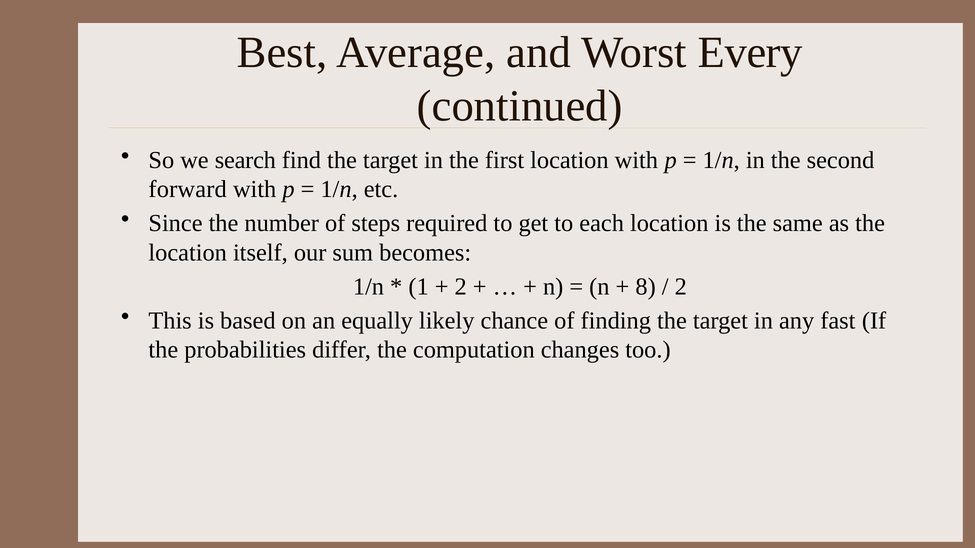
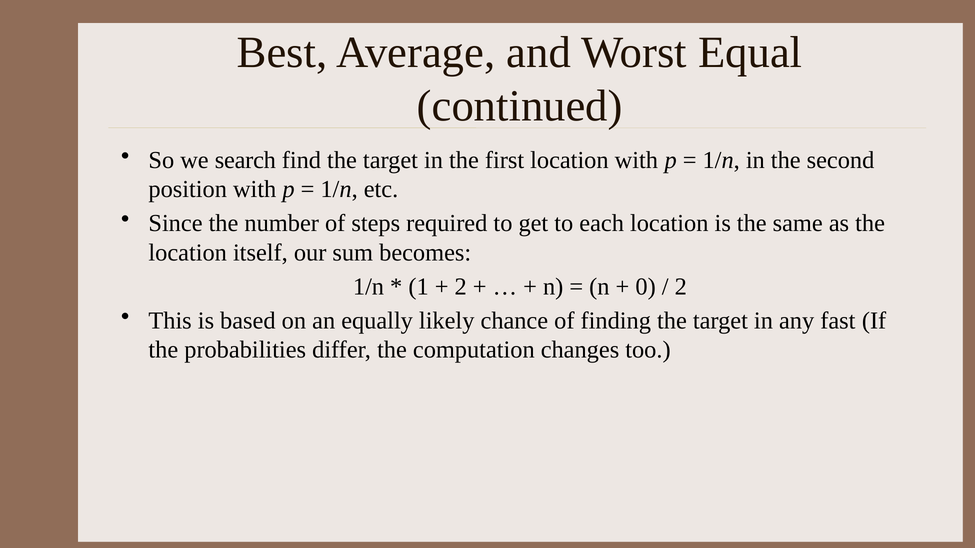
Every: Every -> Equal
forward: forward -> position
8: 8 -> 0
